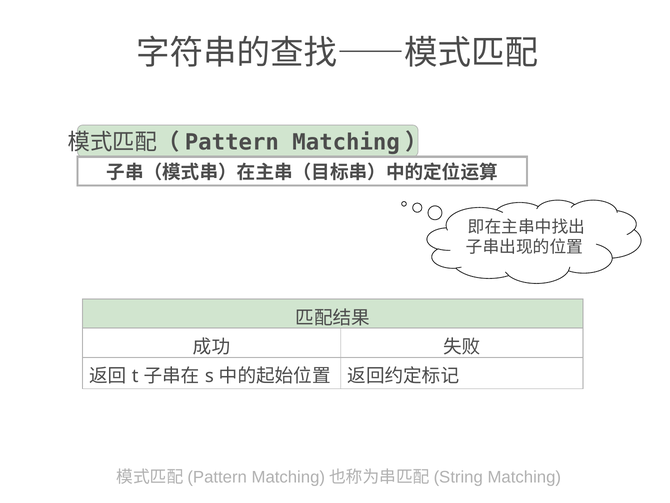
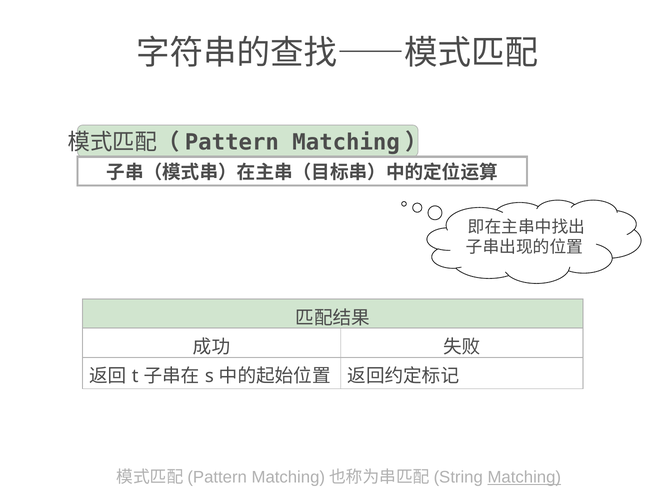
Matching underline: none -> present
